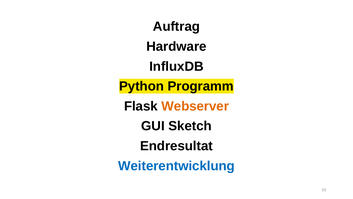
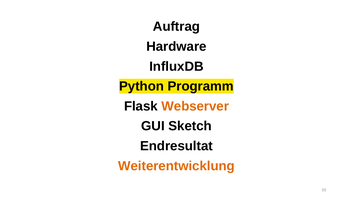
Weiterentwicklung colour: blue -> orange
